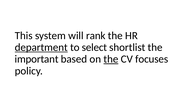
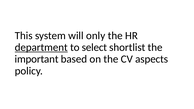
rank: rank -> only
the at (111, 59) underline: present -> none
focuses: focuses -> aspects
